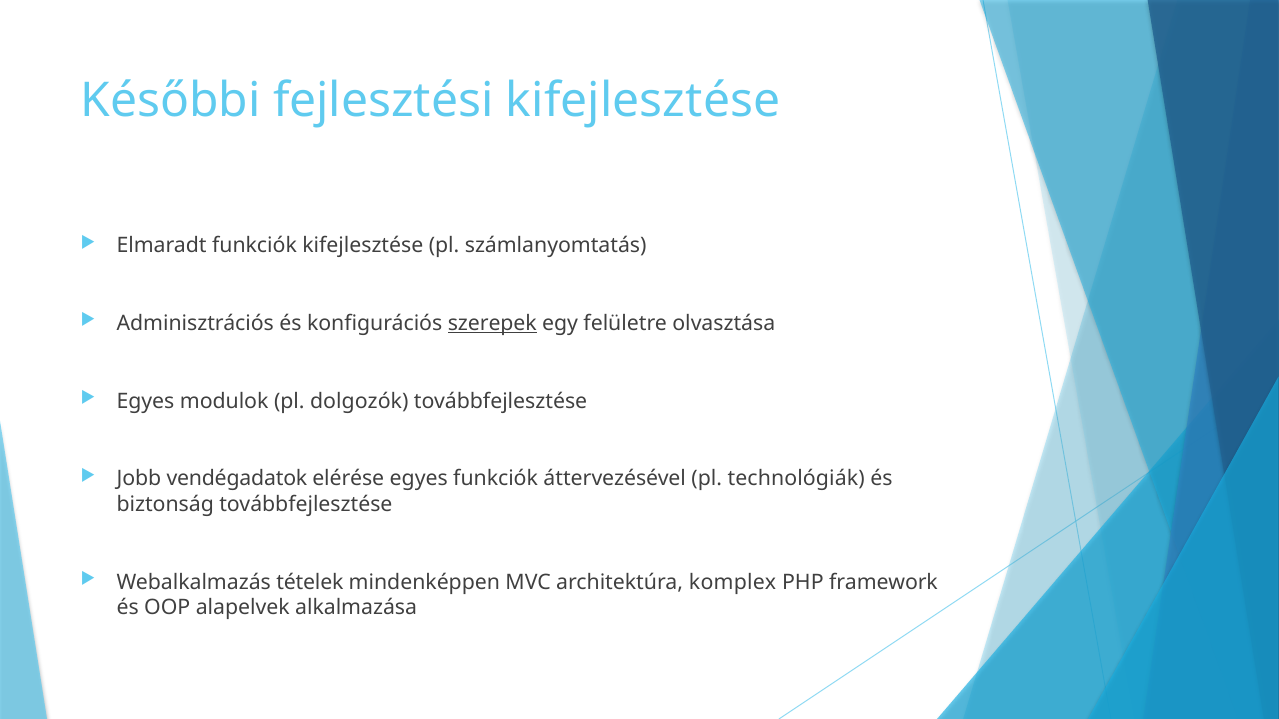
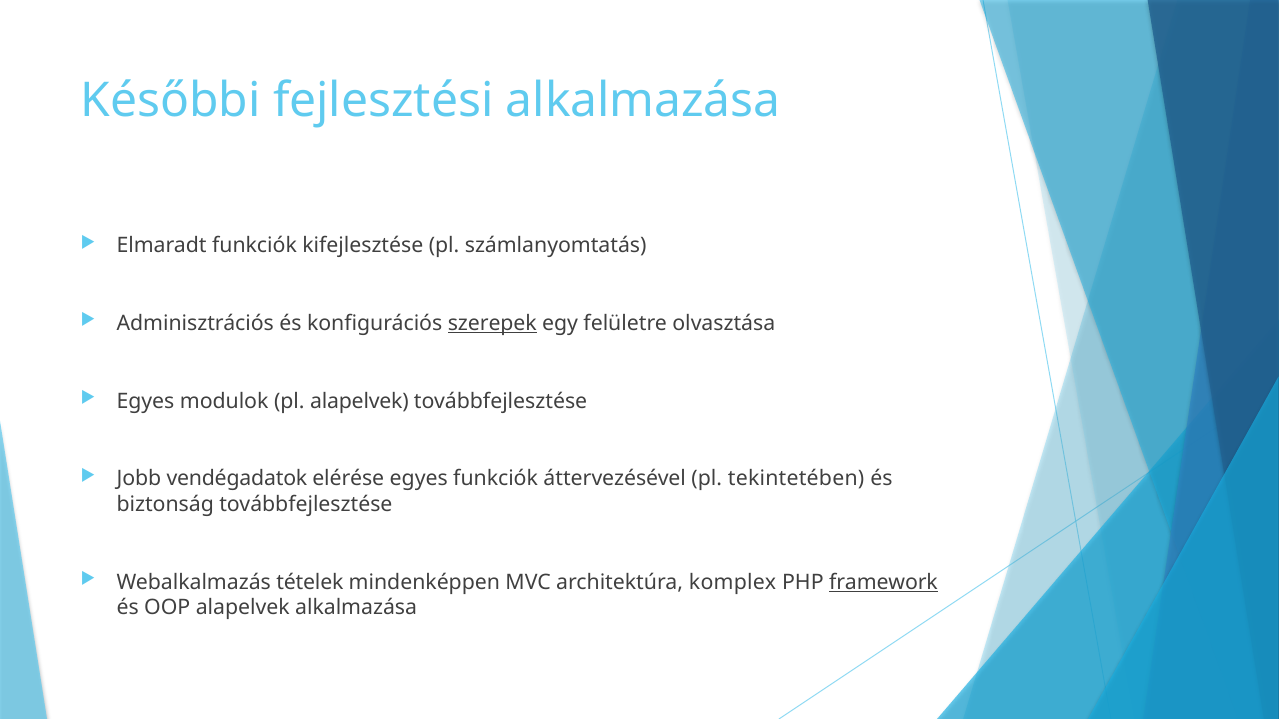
fejlesztési kifejlesztése: kifejlesztése -> alkalmazása
pl dolgozók: dolgozók -> alapelvek
technológiák: technológiák -> tekintetében
framework underline: none -> present
